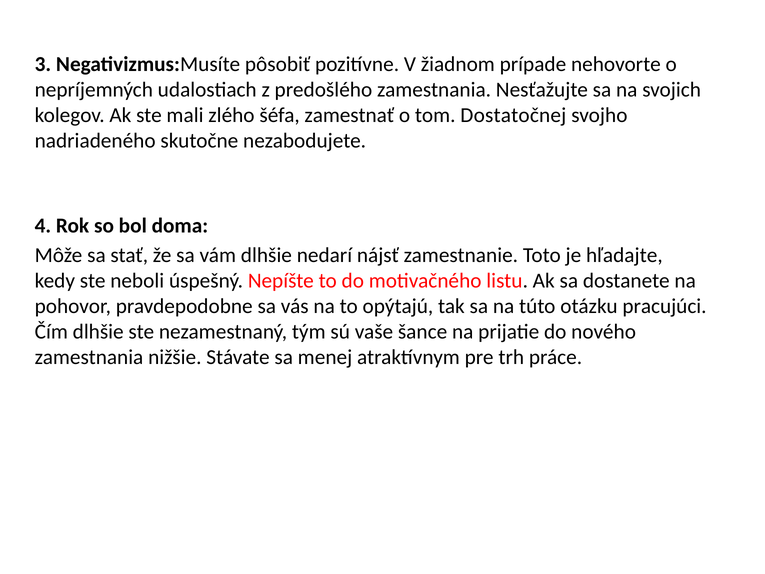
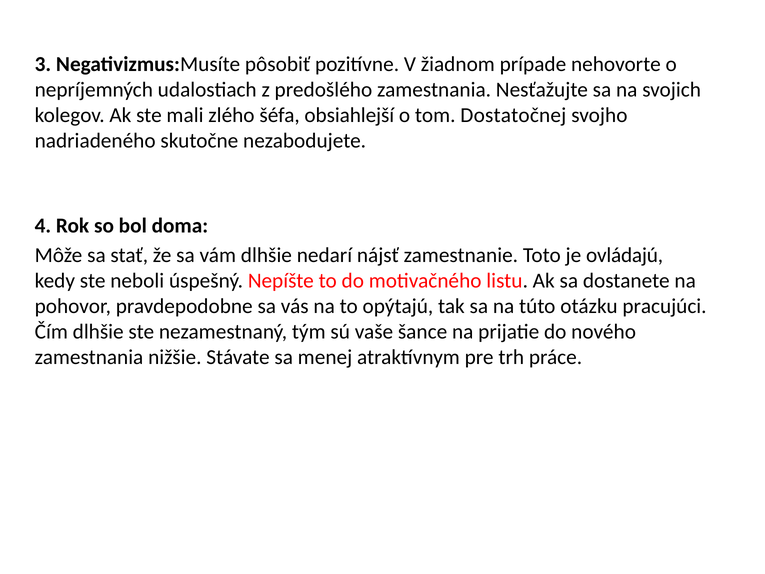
zamestnať: zamestnať -> obsiahlejší
hľadajte: hľadajte -> ovládajú
